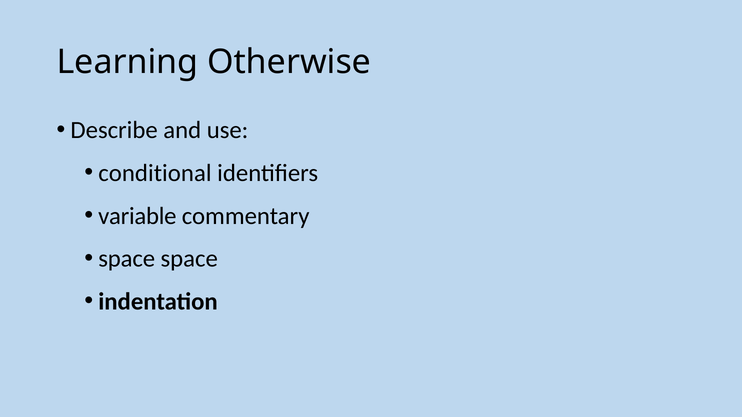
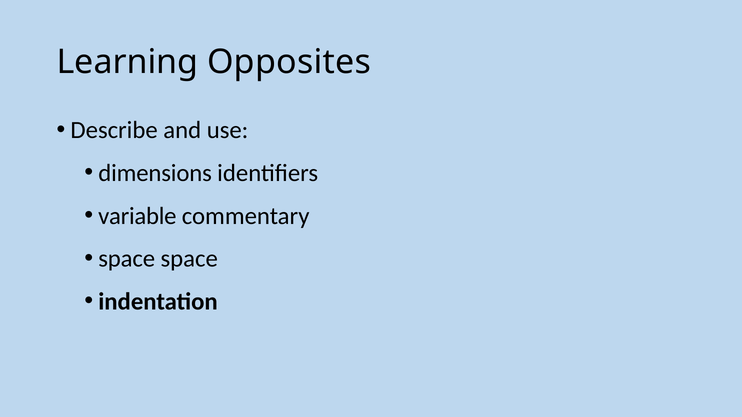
Otherwise: Otherwise -> Opposites
conditional: conditional -> dimensions
